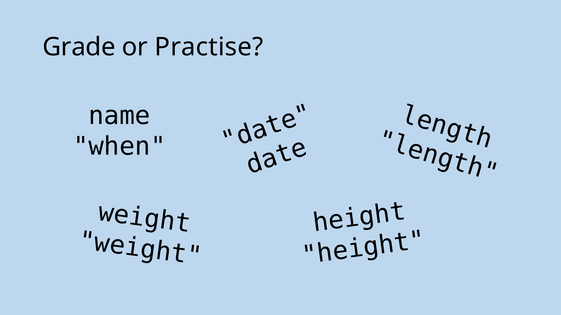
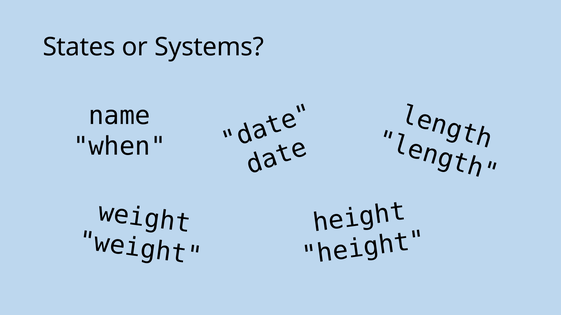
Grade: Grade -> States
Practise: Practise -> Systems
